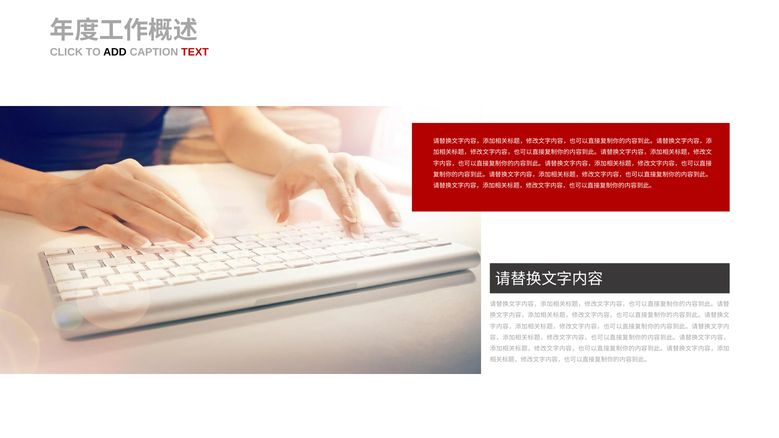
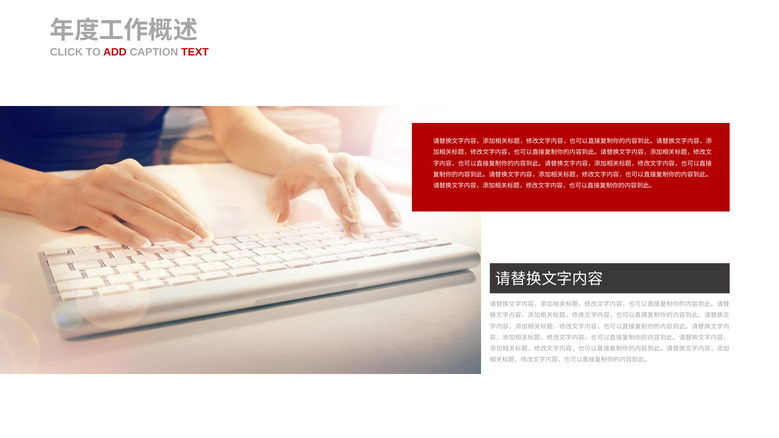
ADD colour: black -> red
